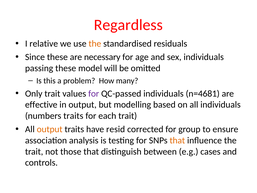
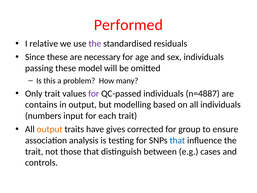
Regardless: Regardless -> Performed
the at (95, 44) colour: orange -> purple
n=4681: n=4681 -> n=4887
effective: effective -> contains
numbers traits: traits -> input
resid: resid -> gives
that at (177, 140) colour: orange -> blue
